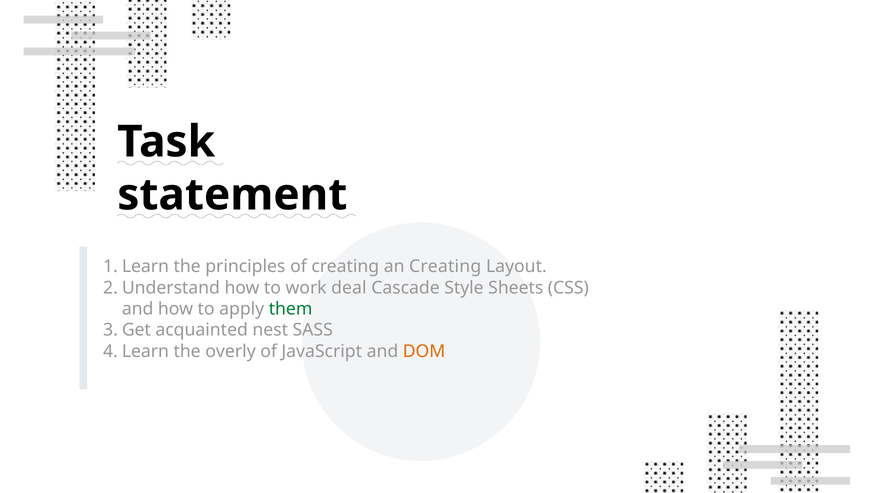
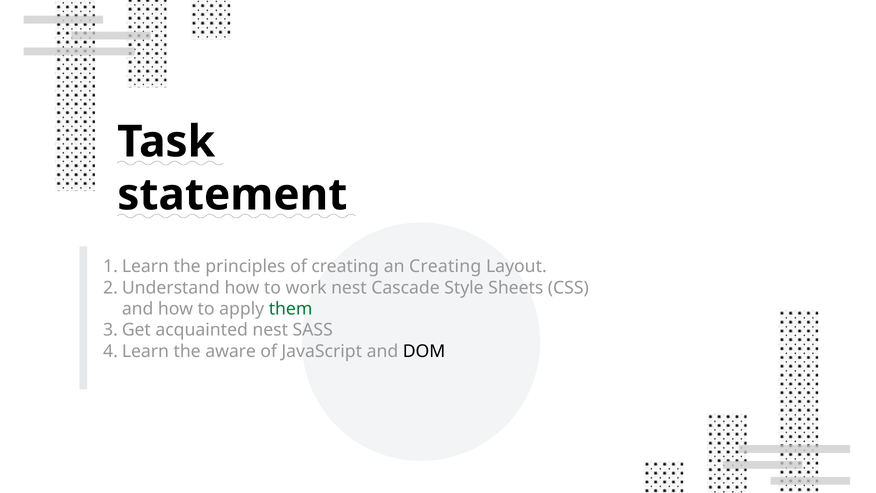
work deal: deal -> nest
overly: overly -> aware
DOM colour: orange -> black
